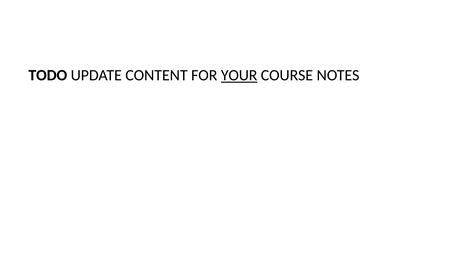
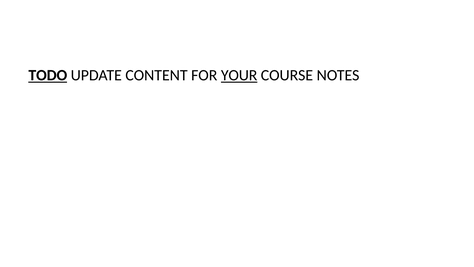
TODO underline: none -> present
